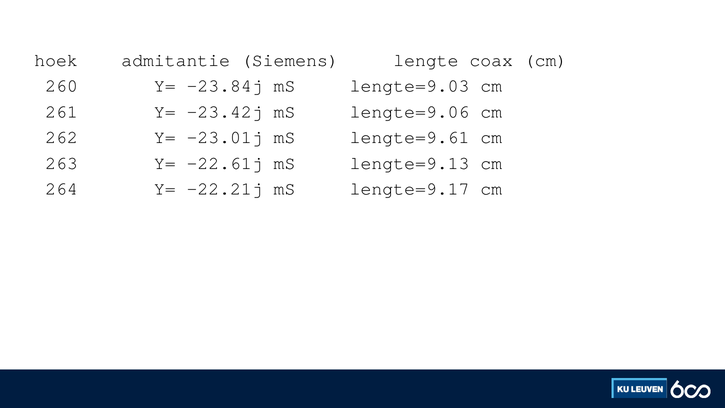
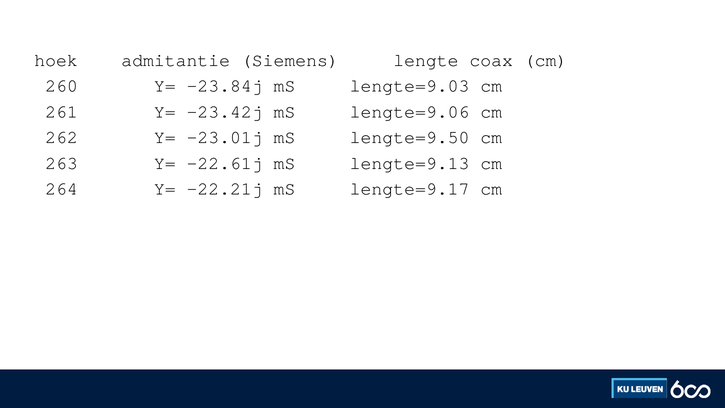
lengte=9.61: lengte=9.61 -> lengte=9.50
